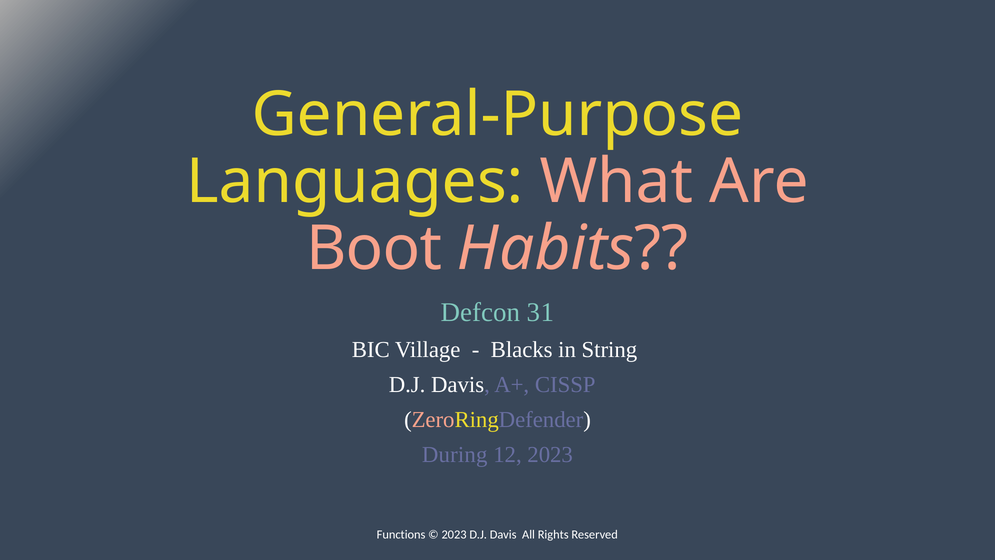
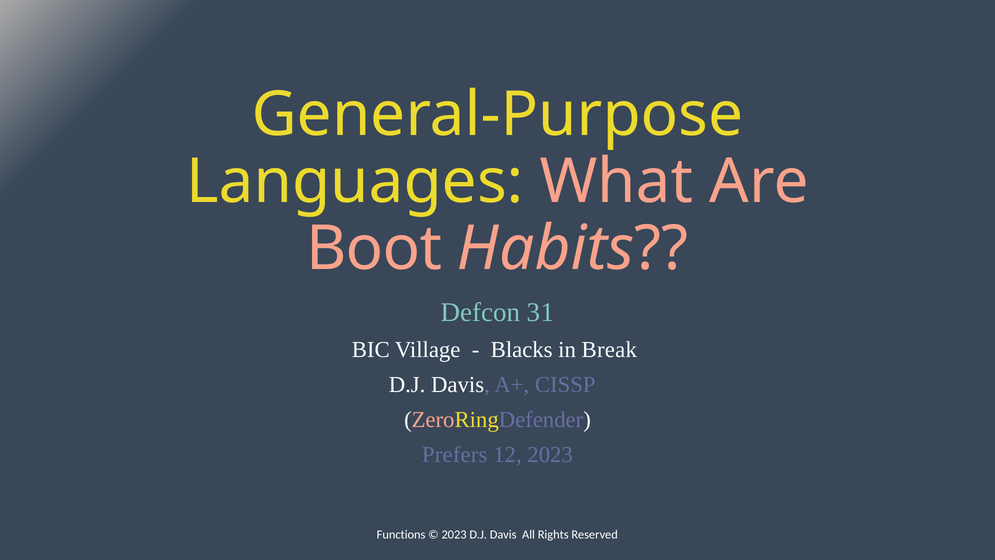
String: String -> Break
During: During -> Prefers
